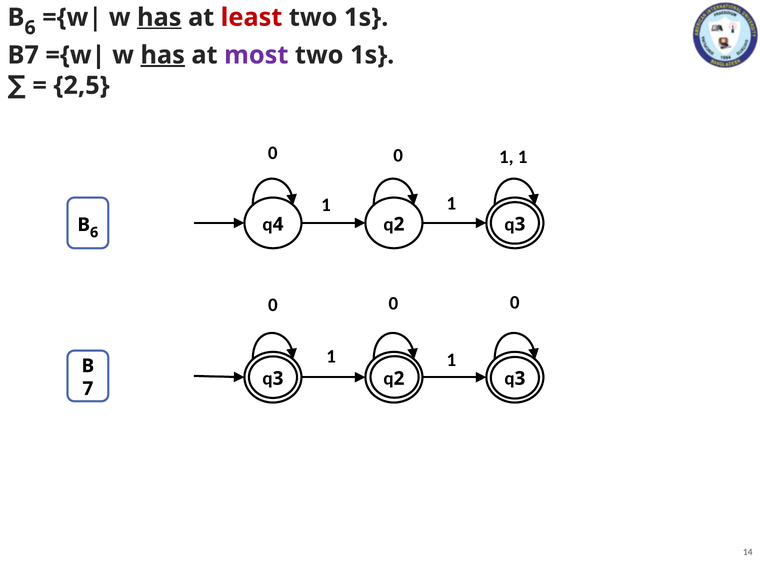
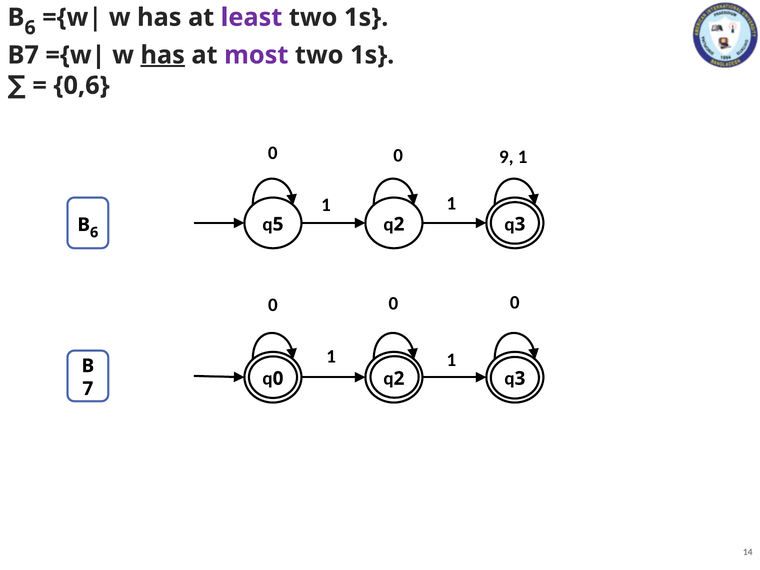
has at (159, 17) underline: present -> none
least colour: red -> purple
2,5: 2,5 -> 0,6
1 at (506, 157): 1 -> 9
4: 4 -> 5
3 at (278, 379): 3 -> 0
